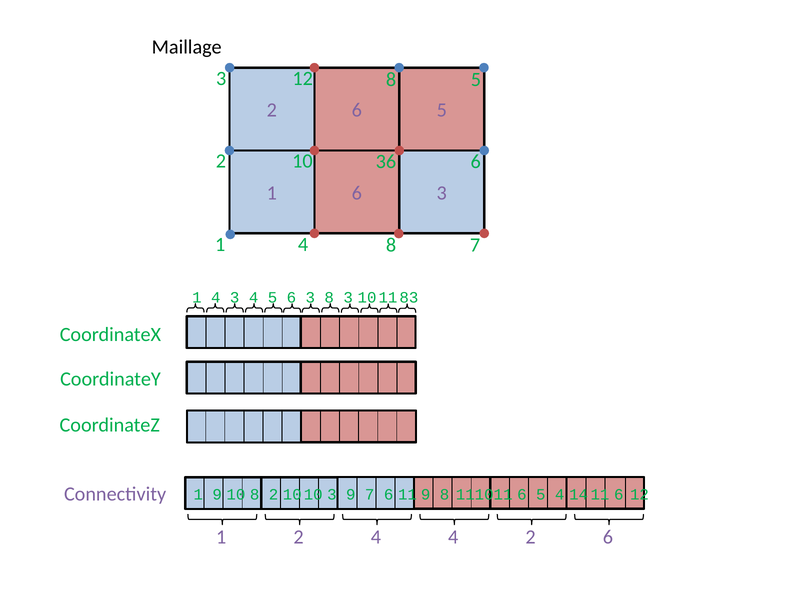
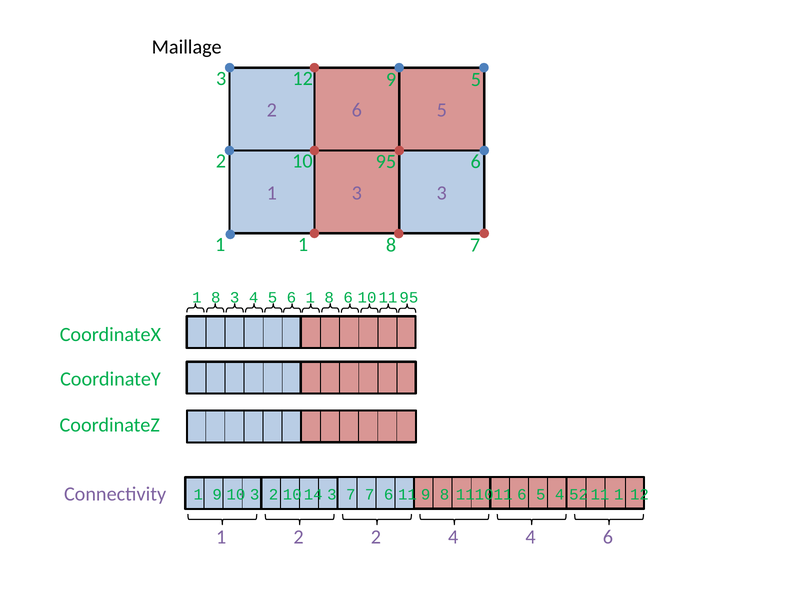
12 8: 8 -> 9
10 36: 36 -> 95
1 6: 6 -> 3
4 at (303, 244): 4 -> 1
4 at (216, 297): 4 -> 8
5 6 3: 3 -> 1
8 3: 3 -> 6
11 83: 83 -> 95
10 8: 8 -> 3
10 10: 10 -> 14
3 9: 9 -> 7
14: 14 -> 52
11 6: 6 -> 1
2 4: 4 -> 2
4 2: 2 -> 4
